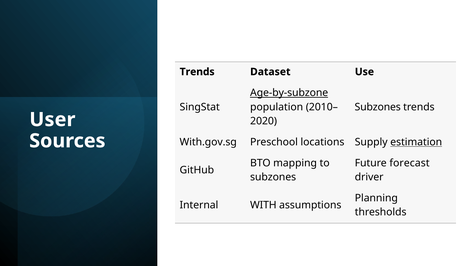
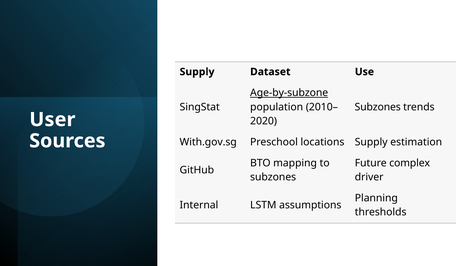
Trends at (197, 72): Trends -> Supply
estimation underline: present -> none
forecast: forecast -> complex
WITH: WITH -> LSTM
